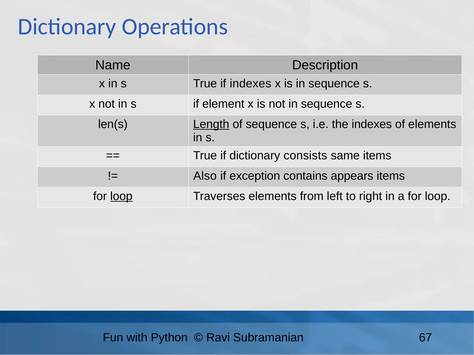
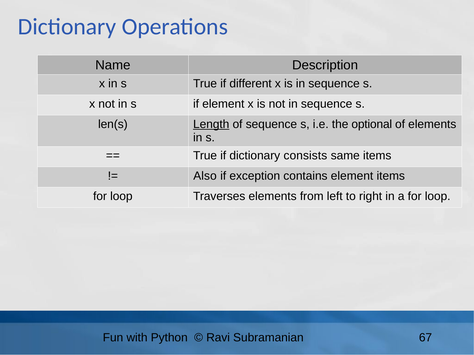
if indexes: indexes -> different
the indexes: indexes -> optional
contains appears: appears -> element
loop at (121, 197) underline: present -> none
